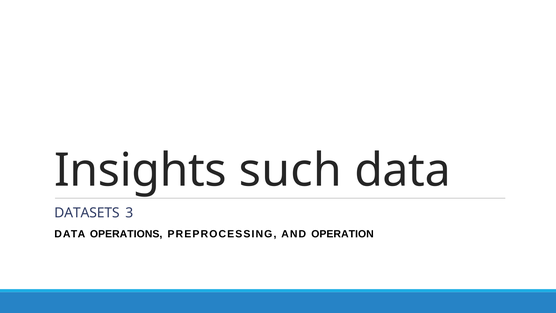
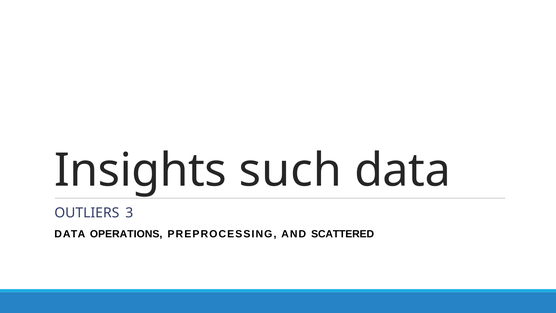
DATASETS: DATASETS -> OUTLIERS
OPERATION: OPERATION -> SCATTERED
